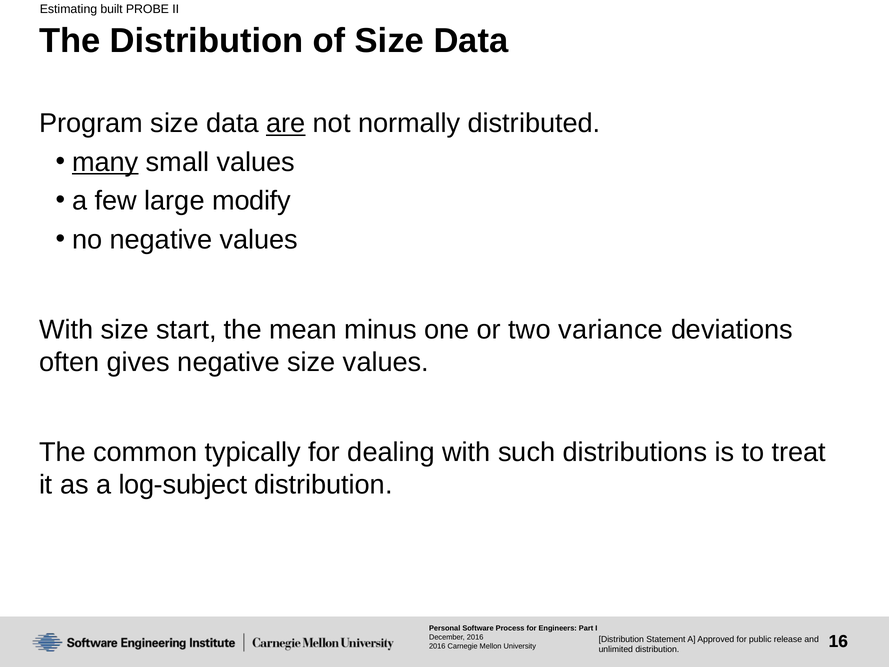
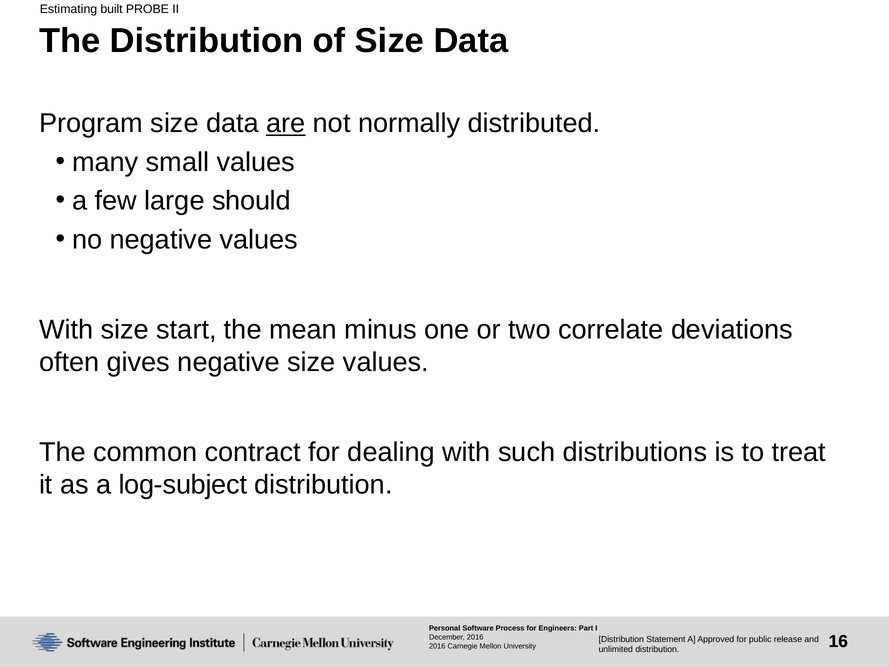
many underline: present -> none
modify: modify -> should
variance: variance -> correlate
typically: typically -> contract
